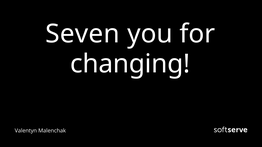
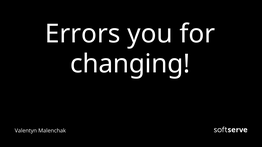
Seven: Seven -> Errors
